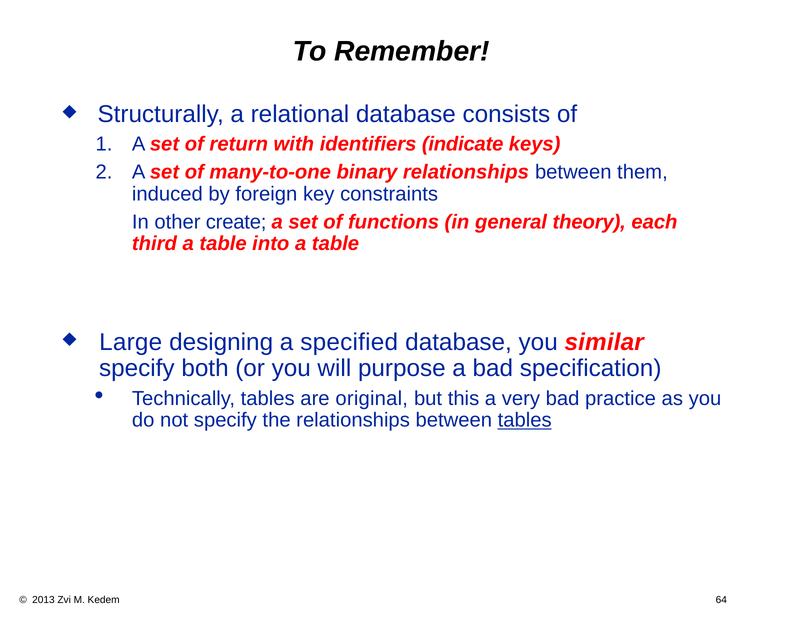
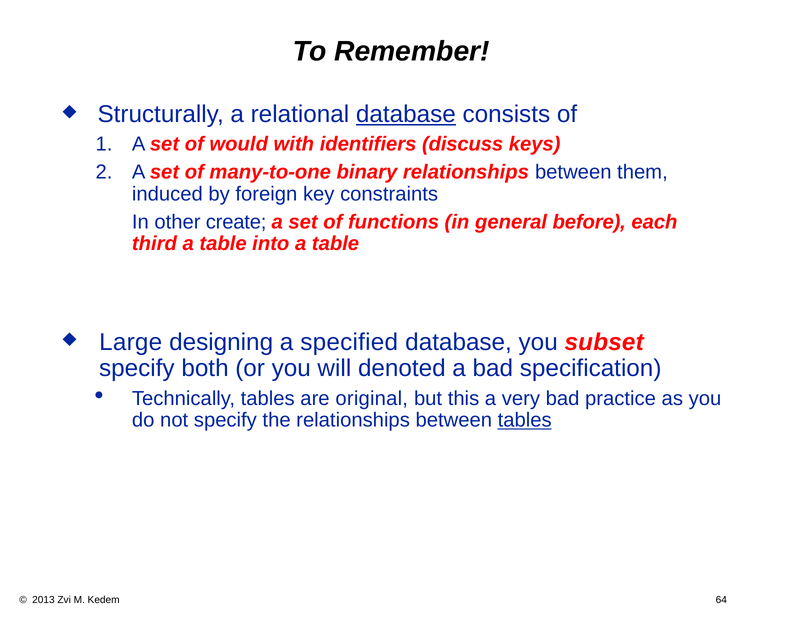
database at (406, 114) underline: none -> present
return: return -> would
indicate: indicate -> discuss
theory: theory -> before
similar: similar -> subset
purpose: purpose -> denoted
